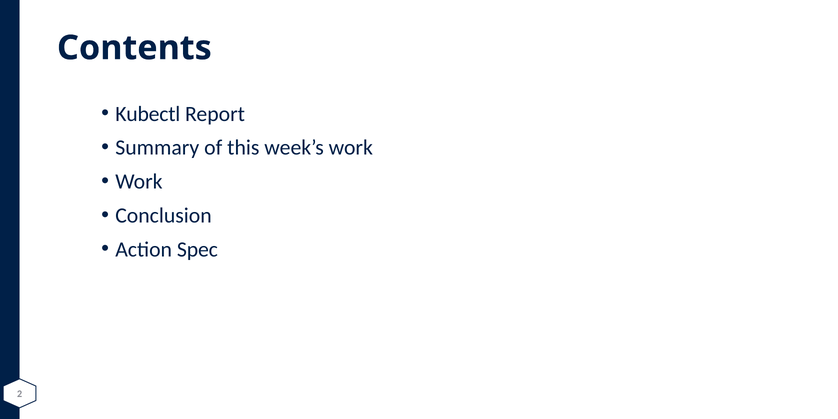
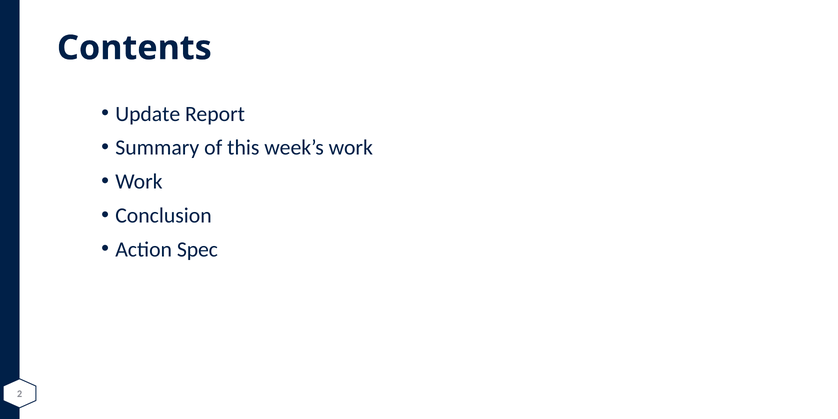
Kubectl: Kubectl -> Update
